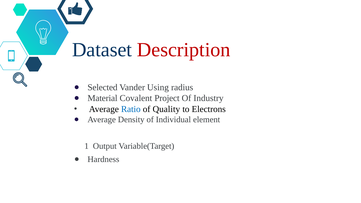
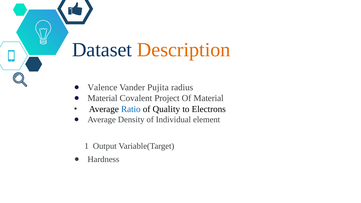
Description colour: red -> orange
Selected: Selected -> Valence
Using: Using -> Pujita
Of Industry: Industry -> Material
